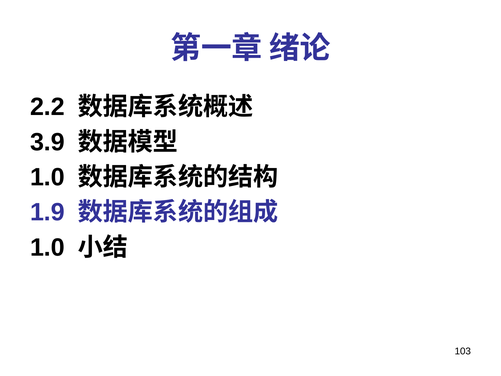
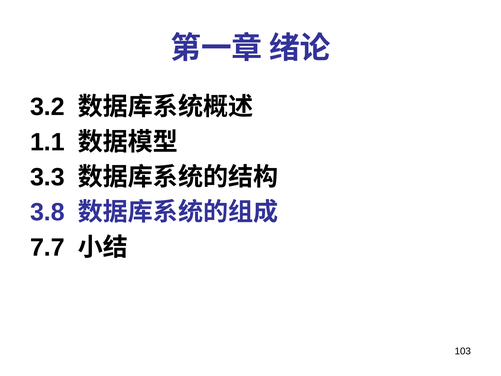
2.2: 2.2 -> 3.2
3.9: 3.9 -> 1.1
1.0 at (47, 177): 1.0 -> 3.3
1.9: 1.9 -> 3.8
1.0 at (47, 247): 1.0 -> 7.7
